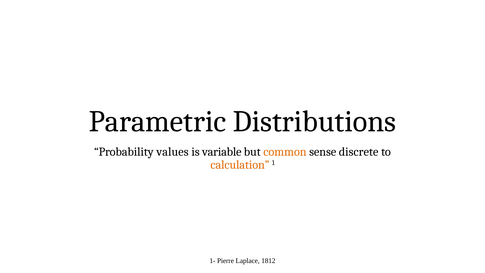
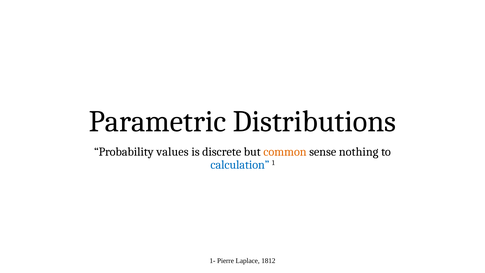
variable: variable -> discrete
discrete: discrete -> nothing
calculation colour: orange -> blue
